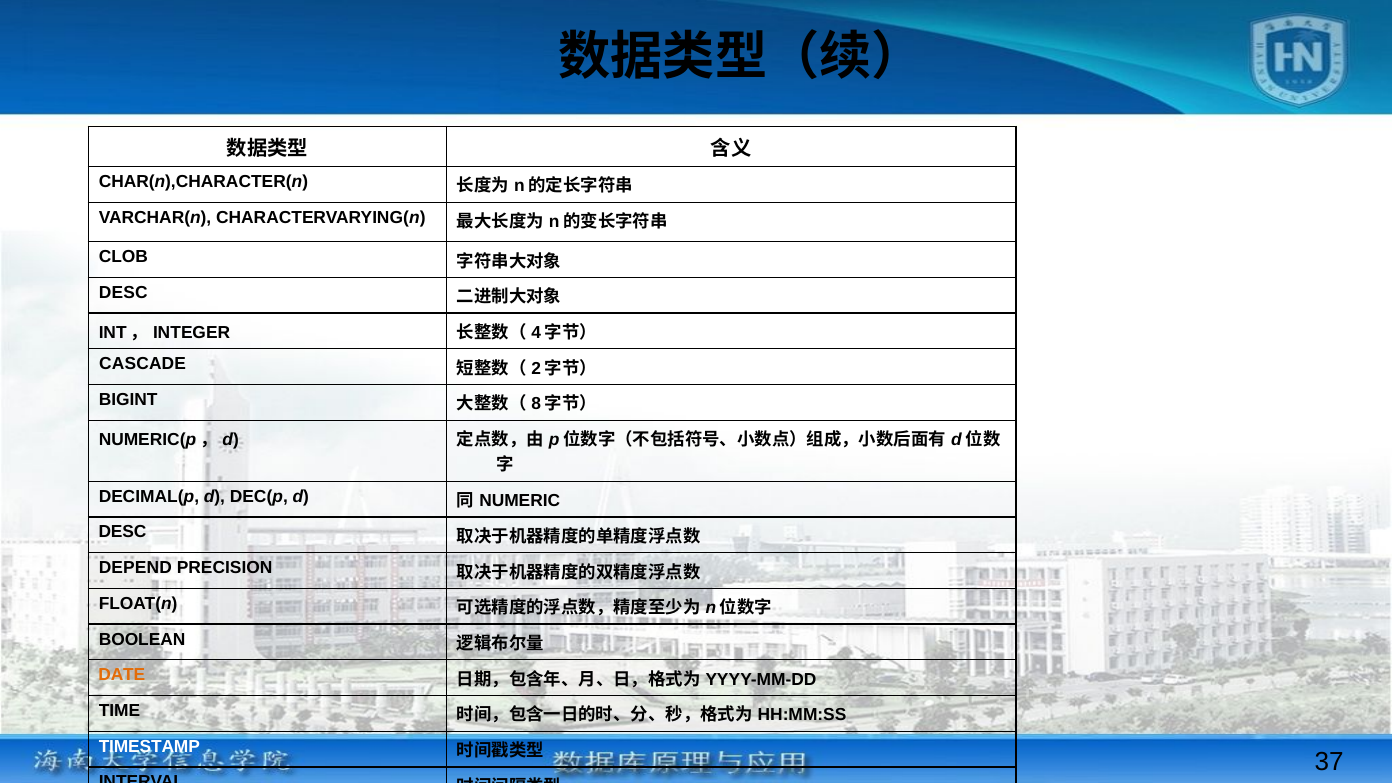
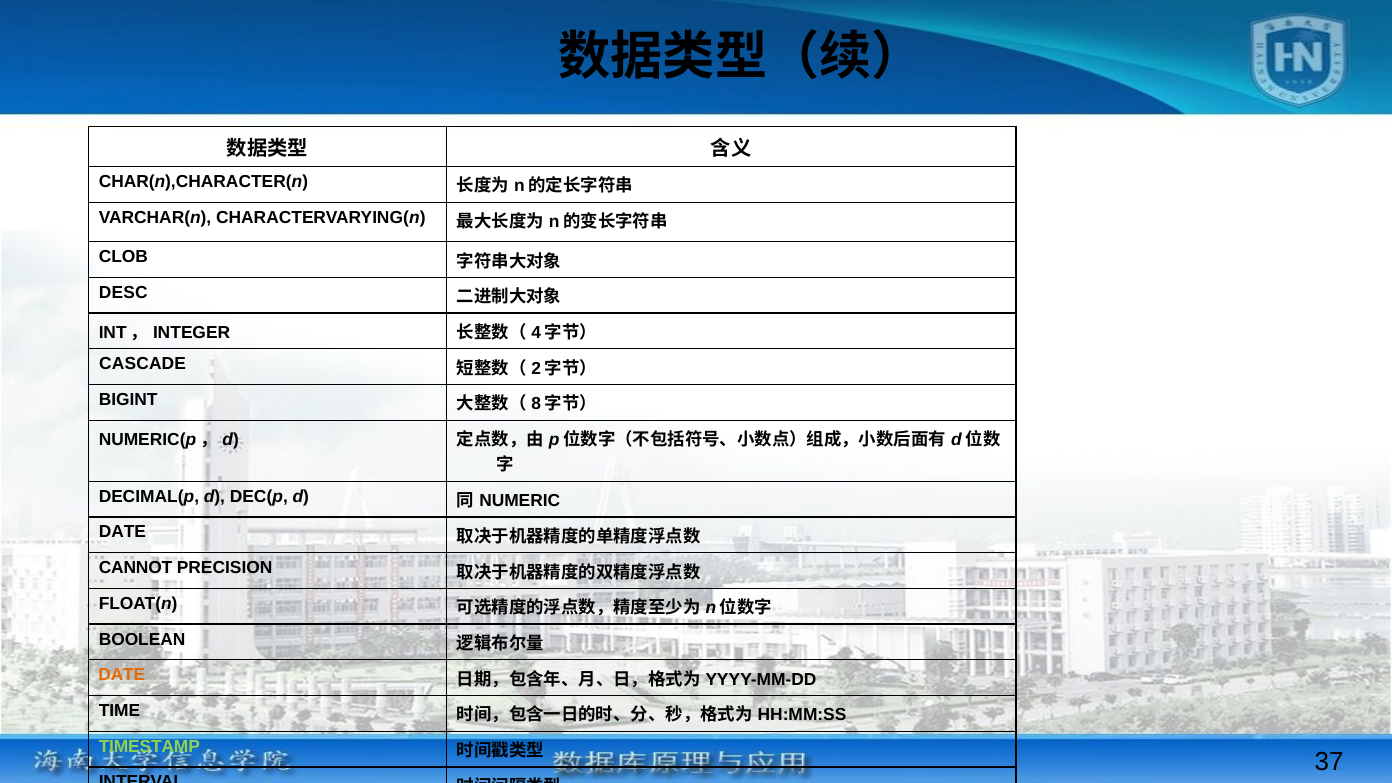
DESC at (122, 532): DESC -> DATE
DEPEND: DEPEND -> CANNOT
TIMESTAMP colour: white -> light green
